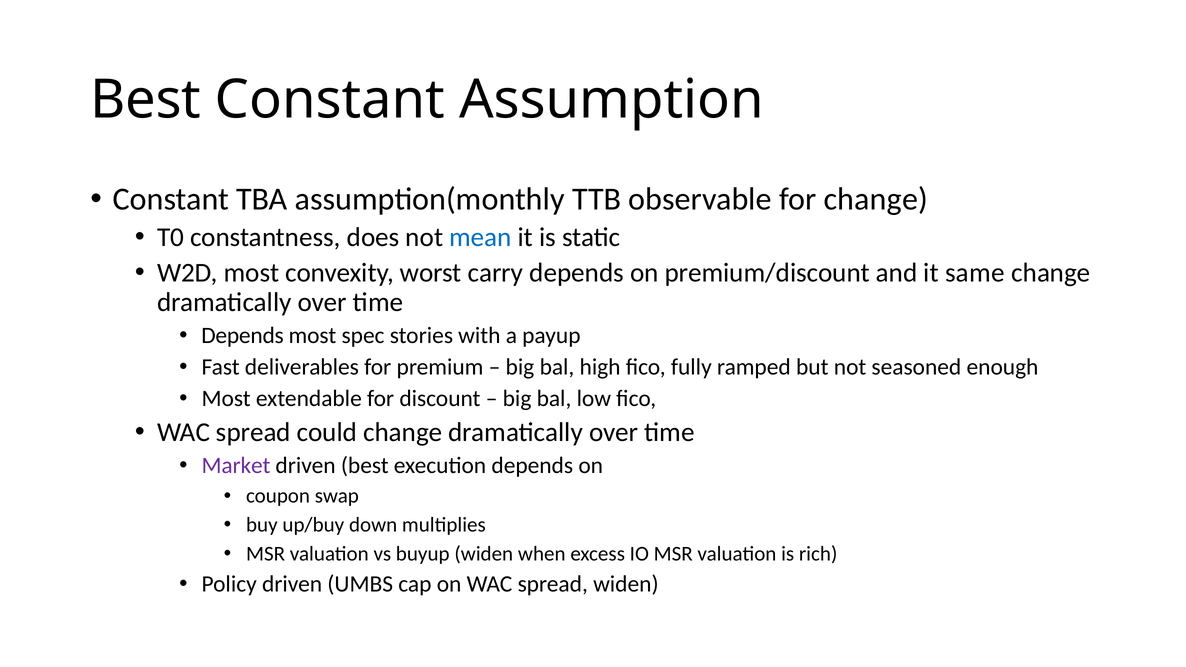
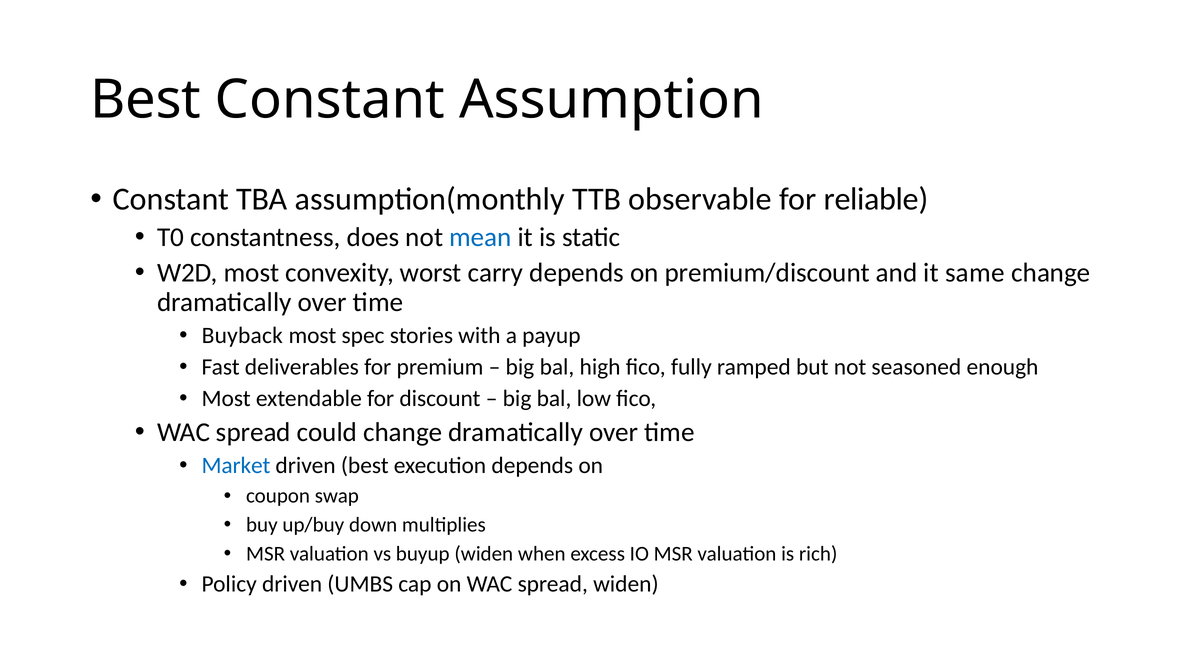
for change: change -> reliable
Depends at (243, 336): Depends -> Buyback
Market colour: purple -> blue
